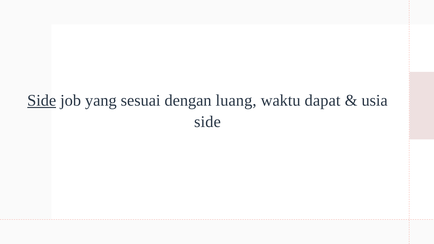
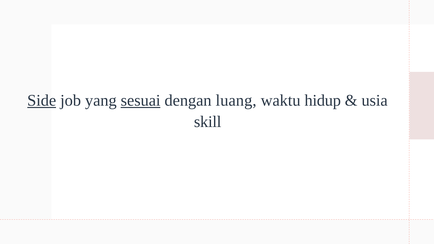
sesuai underline: none -> present
dapat: dapat -> hidup
side at (207, 122): side -> skill
